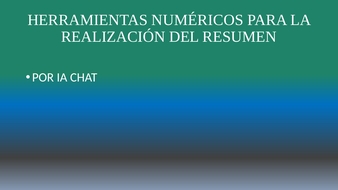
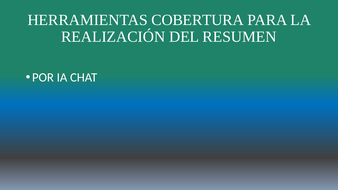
NUMÉRICOS: NUMÉRICOS -> COBERTURA
